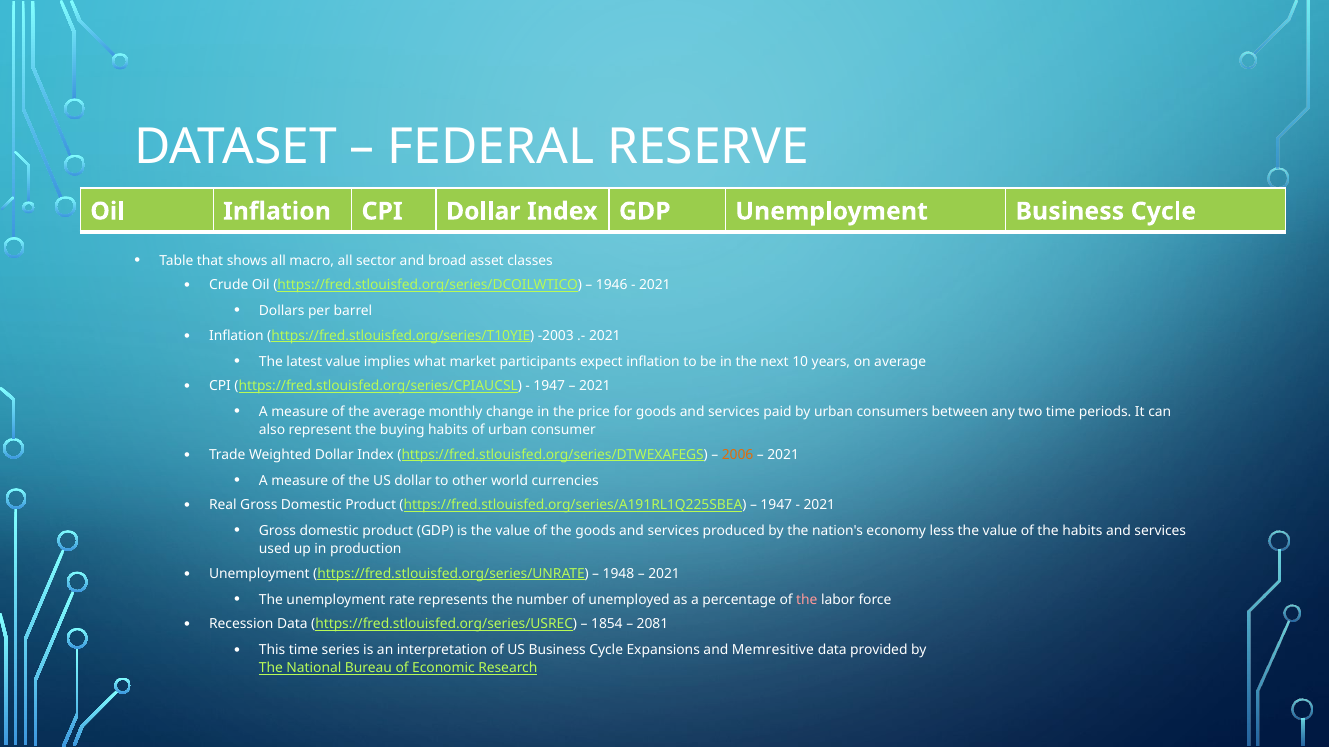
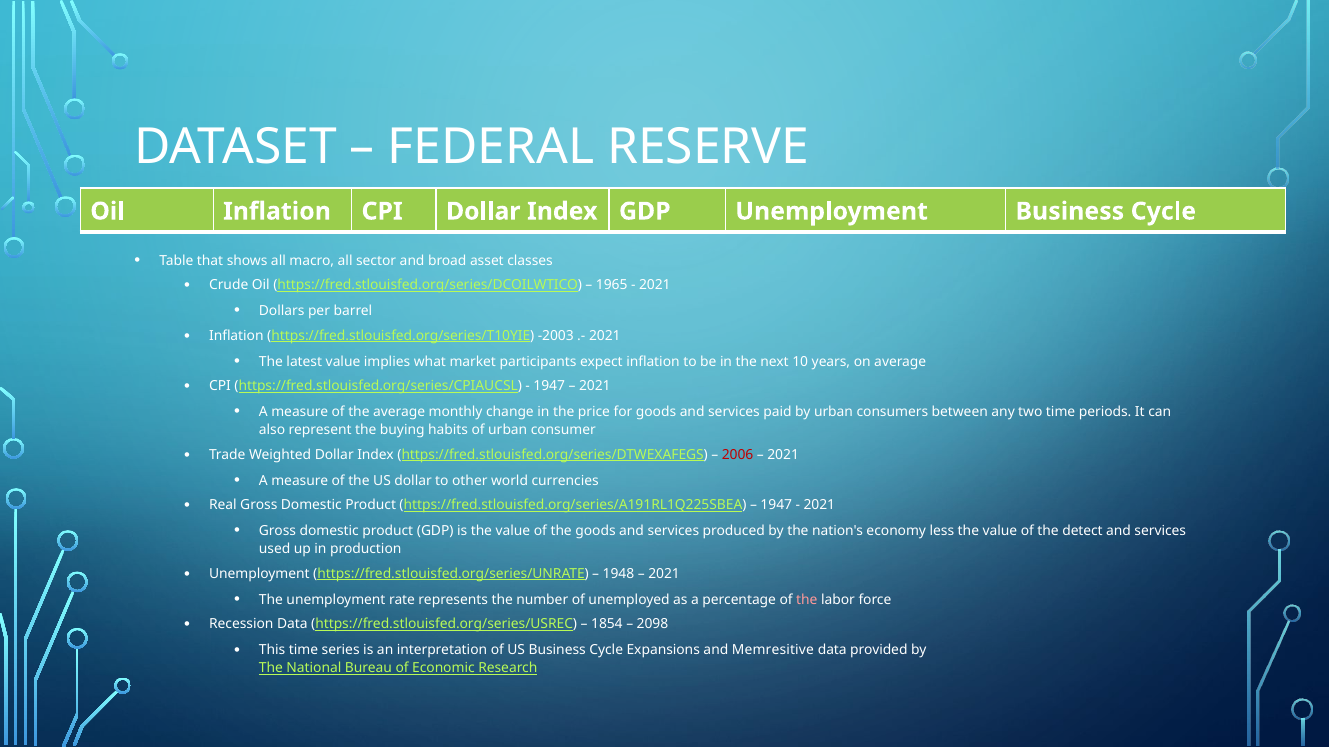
1946: 1946 -> 1965
2006 colour: orange -> red
the habits: habits -> detect
2081: 2081 -> 2098
